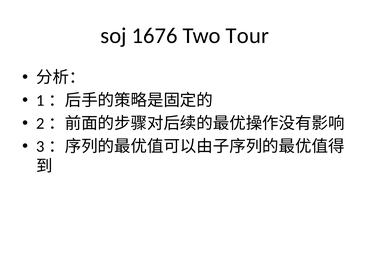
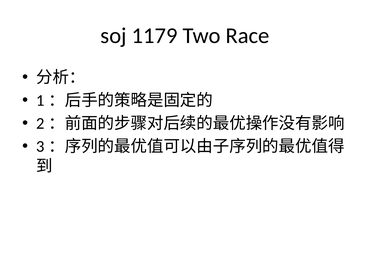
1676: 1676 -> 1179
Tour: Tour -> Race
